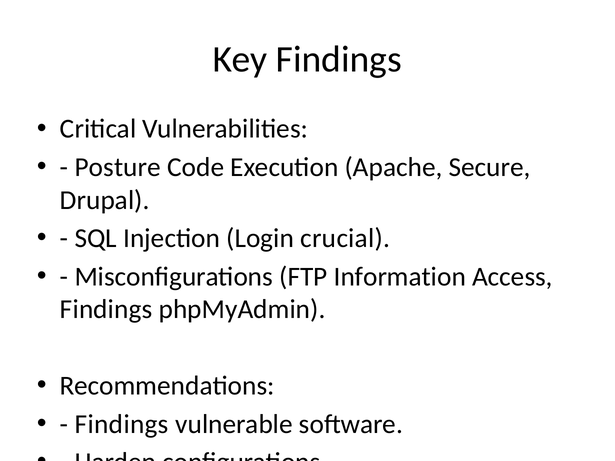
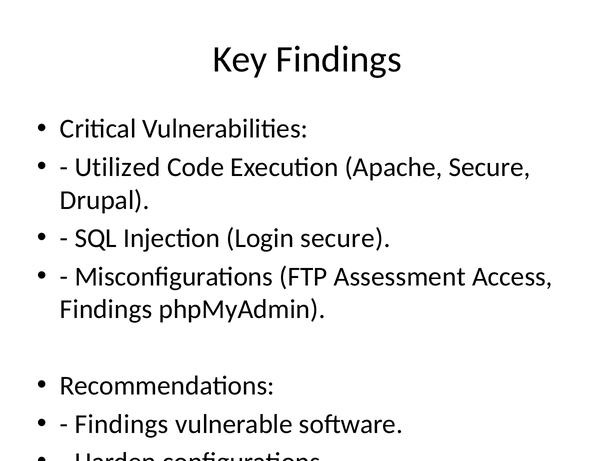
Posture: Posture -> Utilized
Login crucial: crucial -> secure
Information: Information -> Assessment
